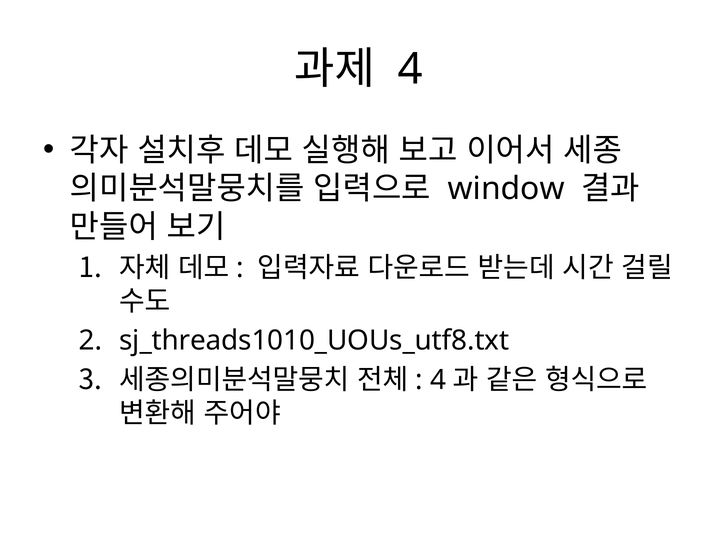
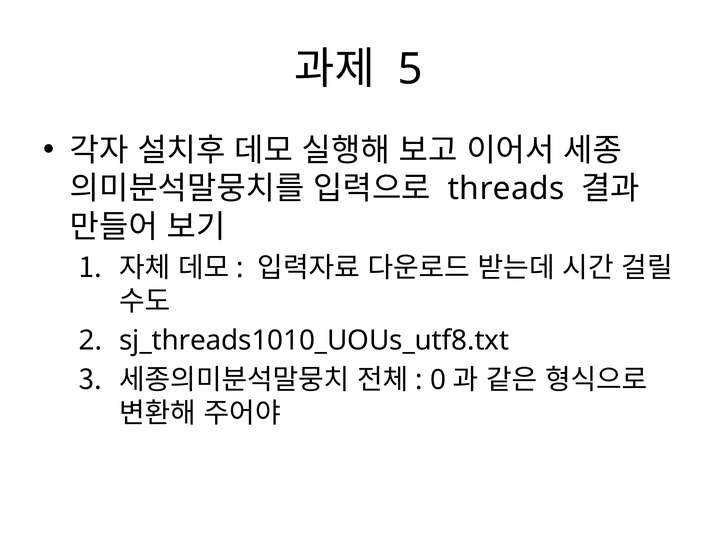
4 at (410, 69): 4 -> 5
window: window -> threads
4 at (438, 380): 4 -> 0
